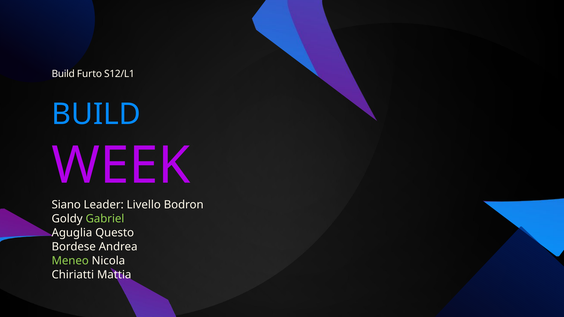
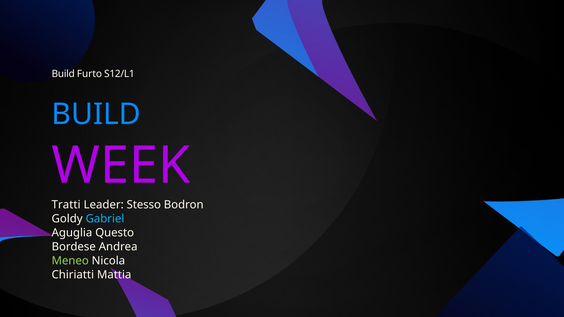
Siano: Siano -> Tratti
Livello: Livello -> Stesso
Gabriel colour: light green -> light blue
